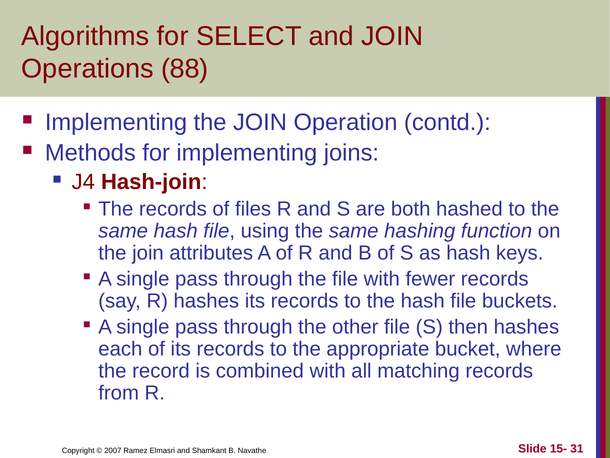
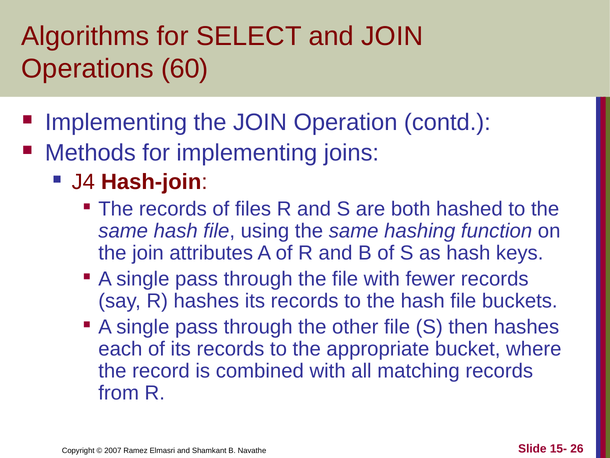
88: 88 -> 60
31: 31 -> 26
